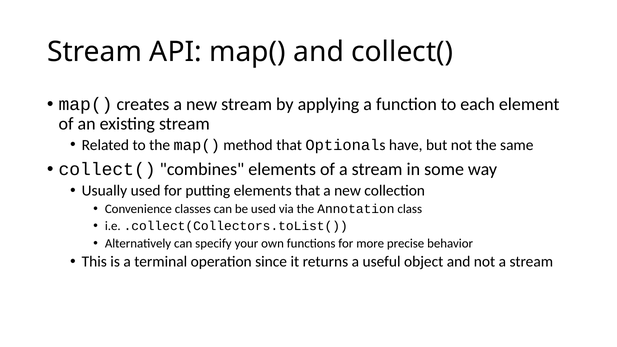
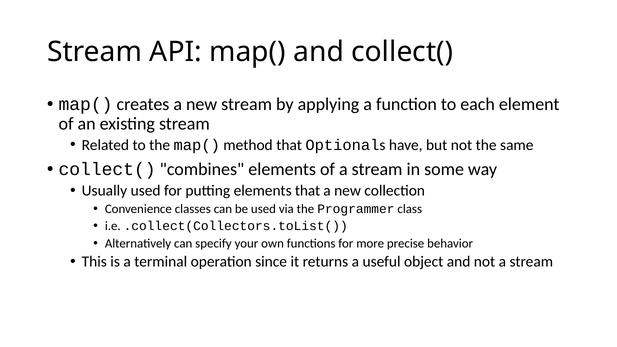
Annotation: Annotation -> Programmer
